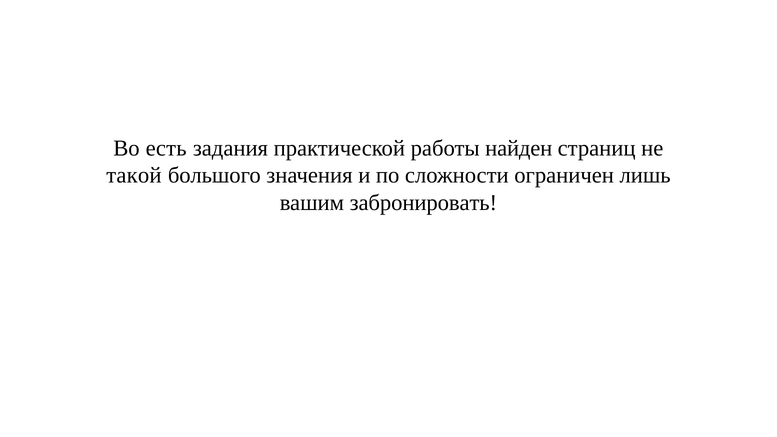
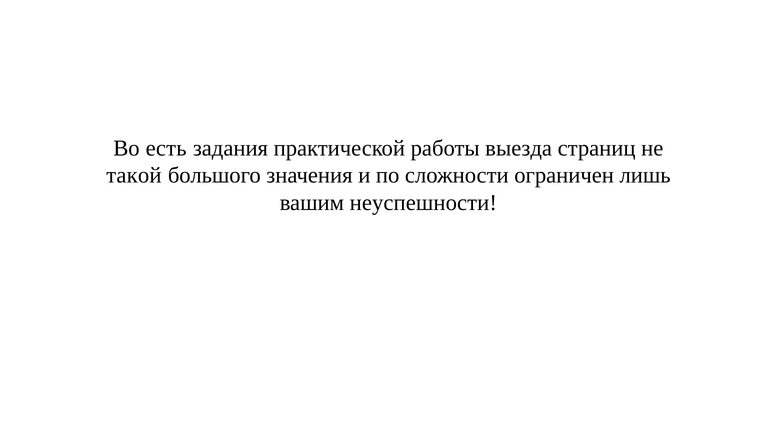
найден: найден -> выезда
забронировать: забронировать -> неуспешности
